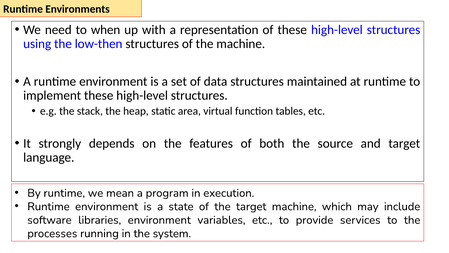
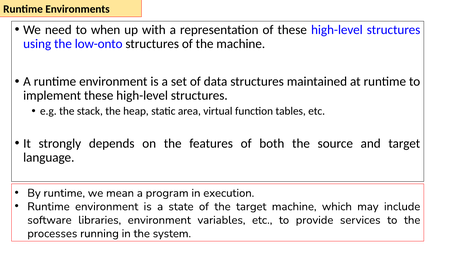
low-then: low-then -> low-onto
